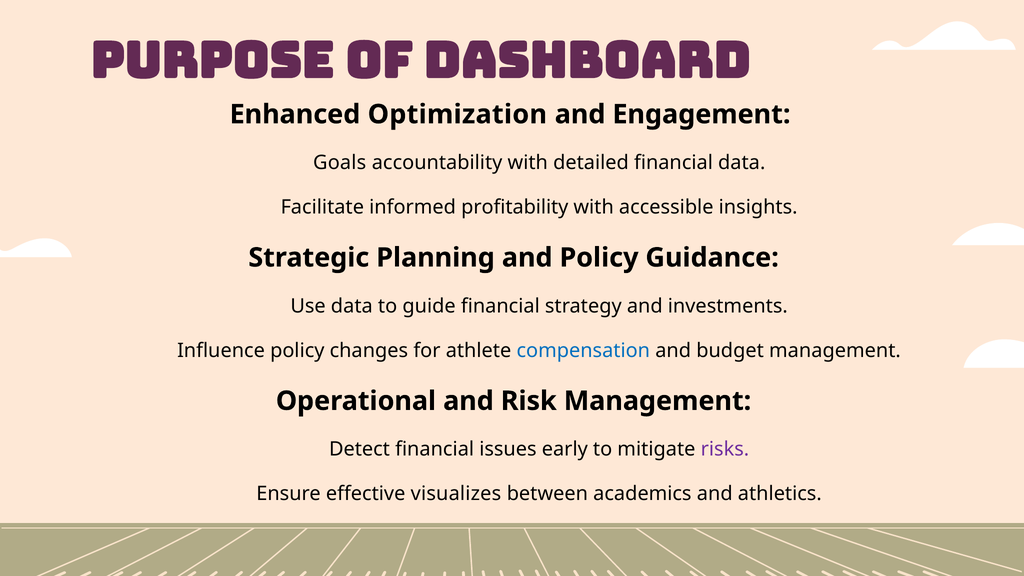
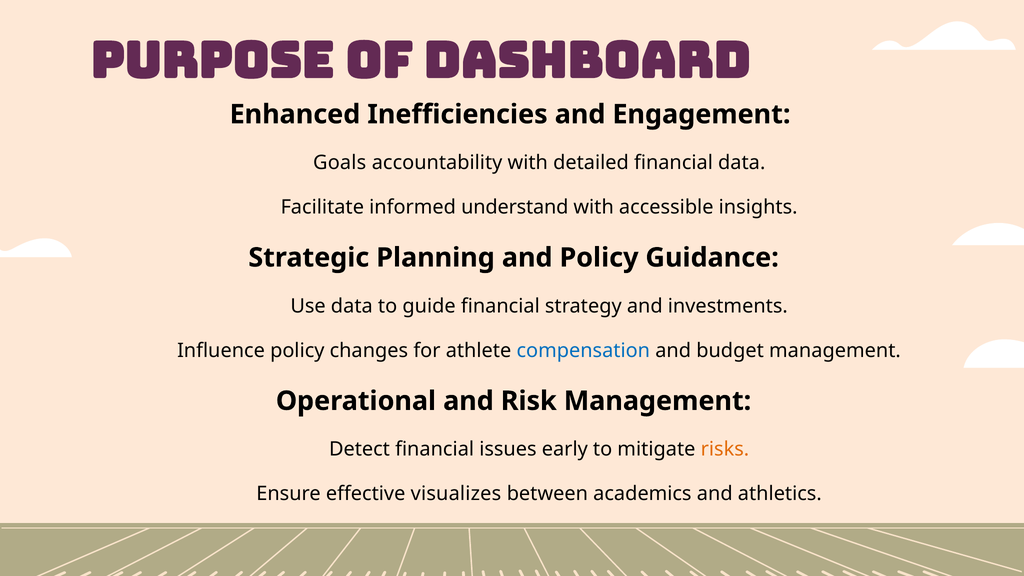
Optimization: Optimization -> Inefficiencies
profitability: profitability -> understand
risks colour: purple -> orange
